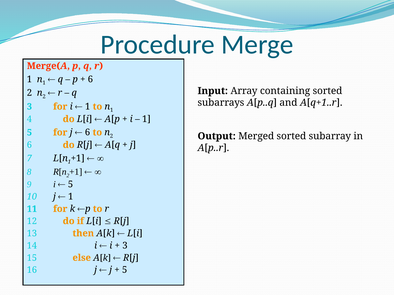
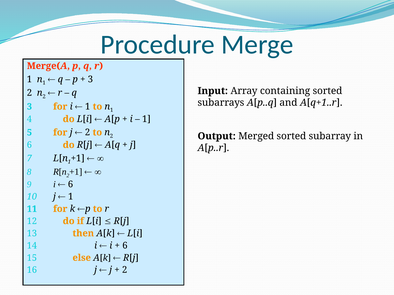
6 at (90, 79): 6 -> 3
6 at (87, 133): 6 -> 2
5 at (70, 185): 5 -> 6
3 at (125, 246): 3 -> 6
5 at (125, 270): 5 -> 2
